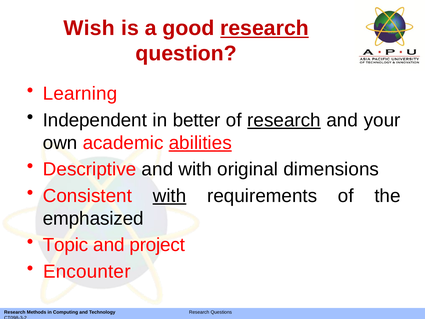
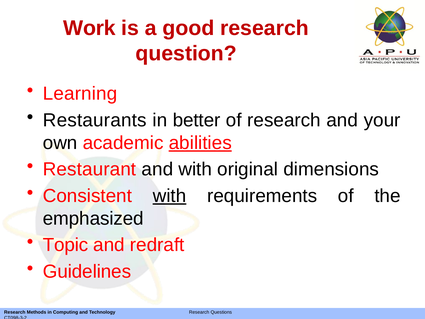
Wish: Wish -> Work
research at (265, 28) underline: present -> none
Independent: Independent -> Restaurants
research at (284, 120) underline: present -> none
Descriptive: Descriptive -> Restaurant
project: project -> redraft
Encounter: Encounter -> Guidelines
